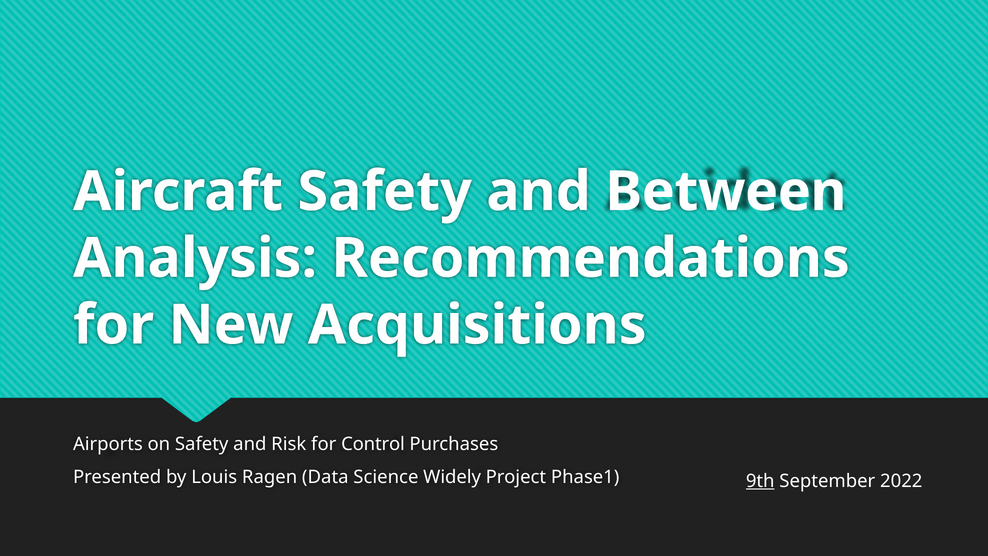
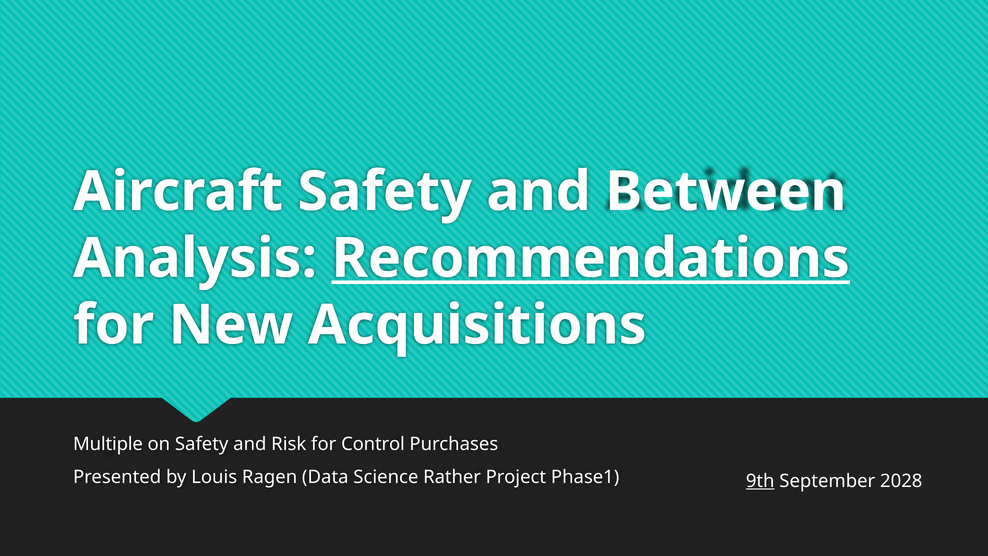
Recommendations underline: none -> present
Airports: Airports -> Multiple
Widely: Widely -> Rather
2022: 2022 -> 2028
